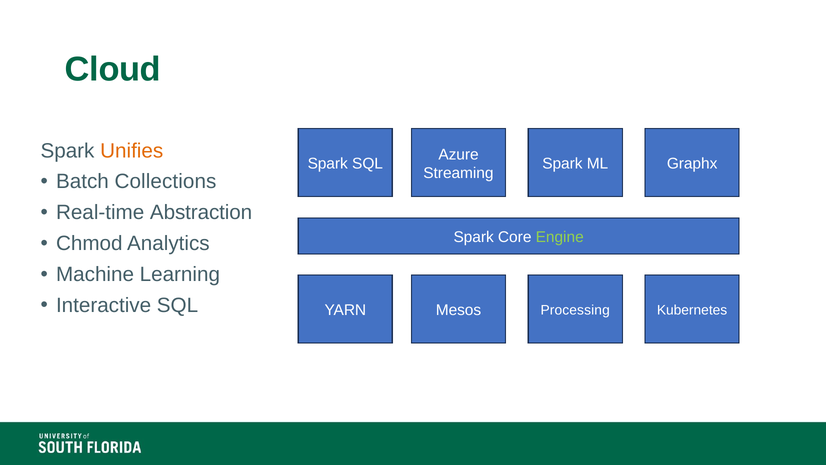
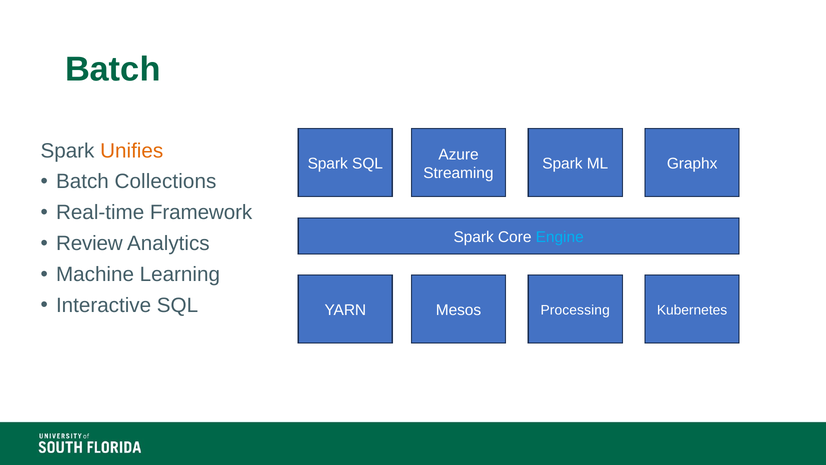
Cloud at (113, 69): Cloud -> Batch
Abstraction: Abstraction -> Framework
Engine colour: light green -> light blue
Chmod: Chmod -> Review
